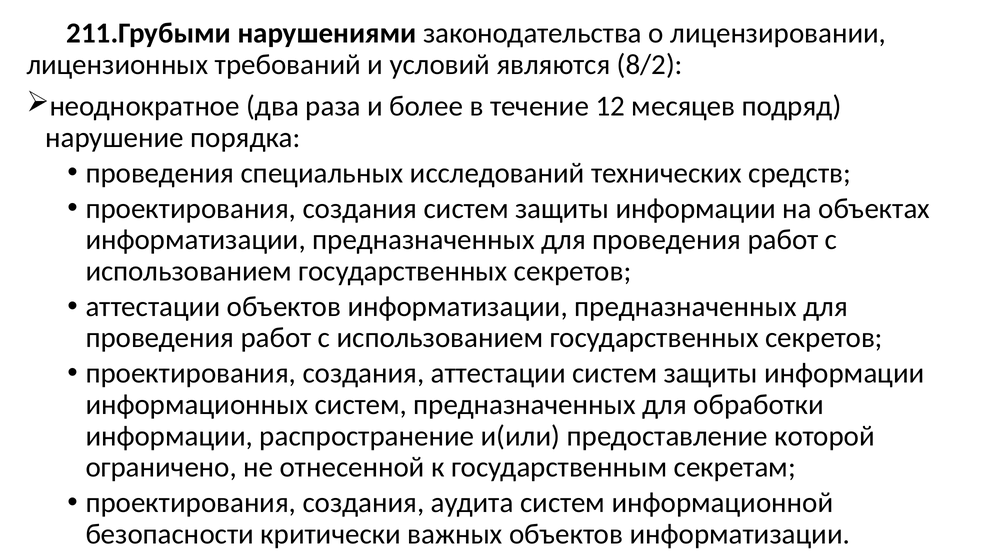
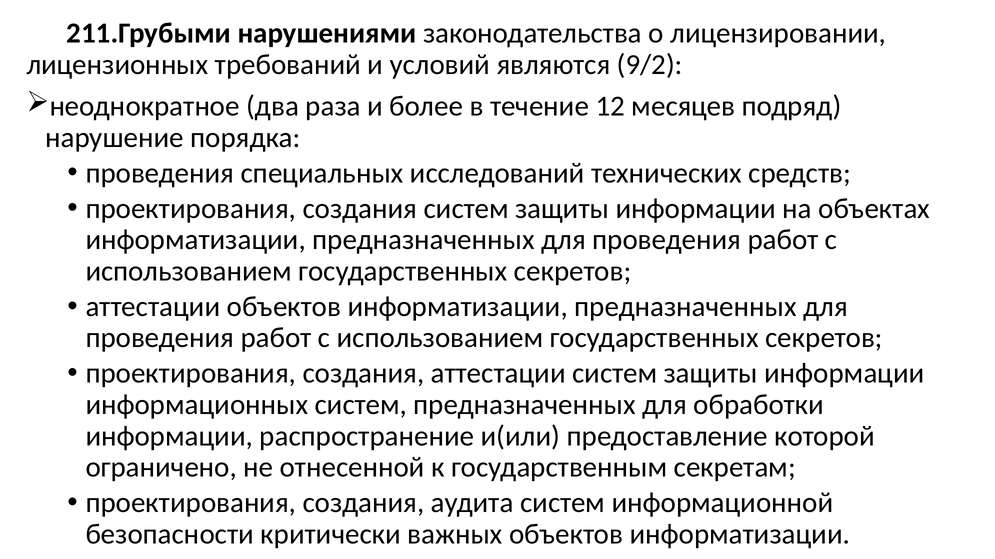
8/2: 8/2 -> 9/2
